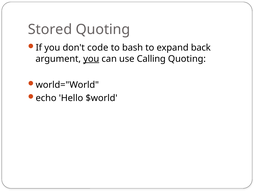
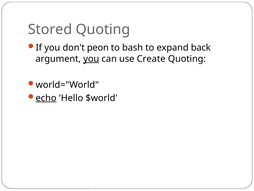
code: code -> peon
Calling: Calling -> Create
echo underline: none -> present
